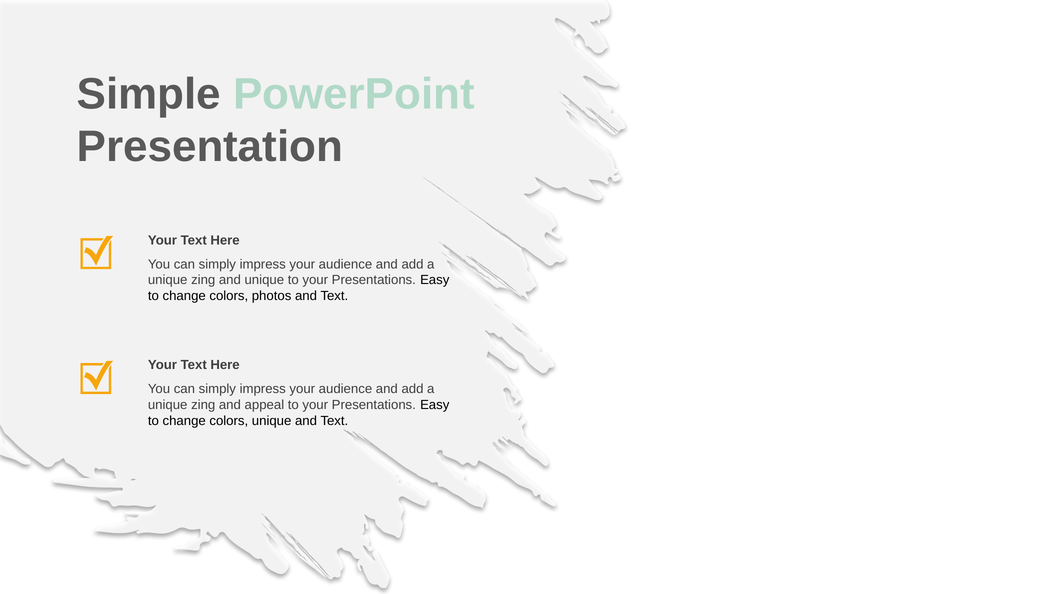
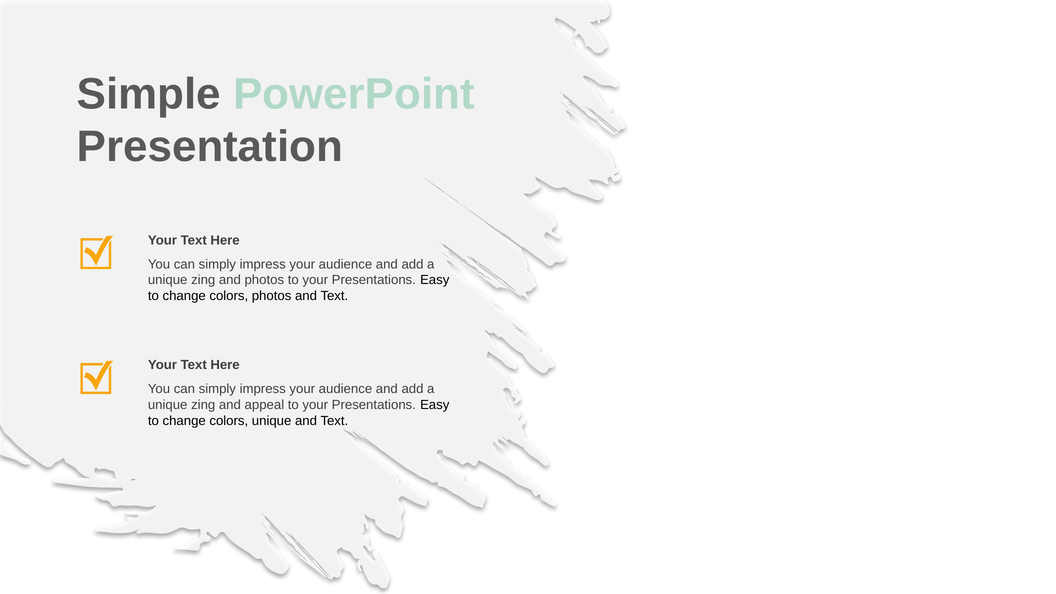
and unique: unique -> photos
